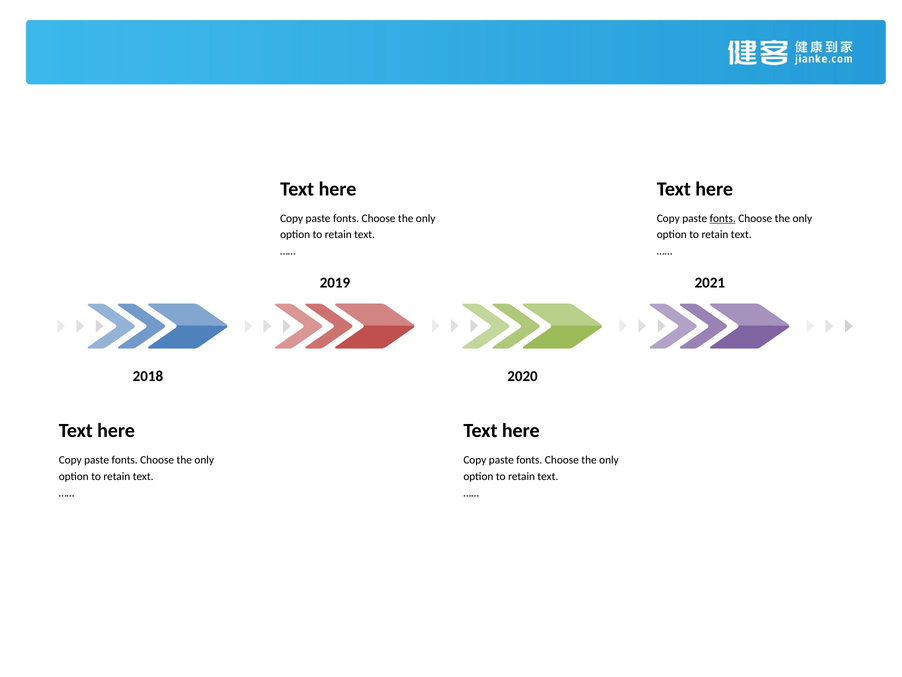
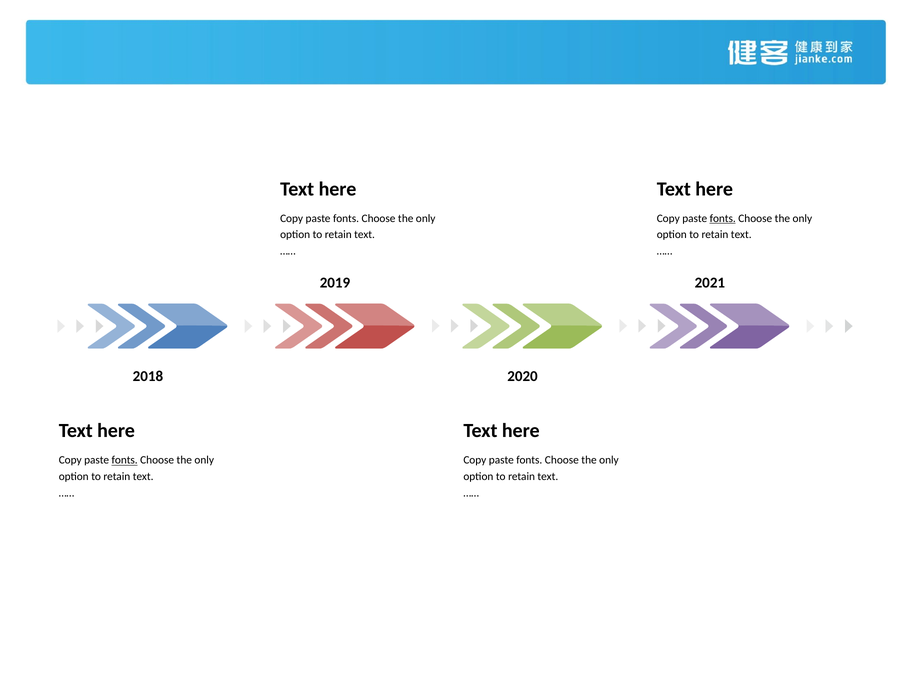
fonts at (125, 460) underline: none -> present
